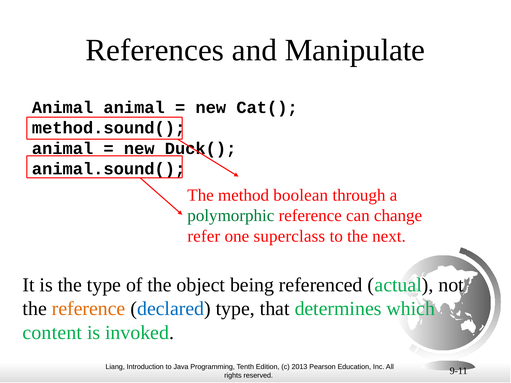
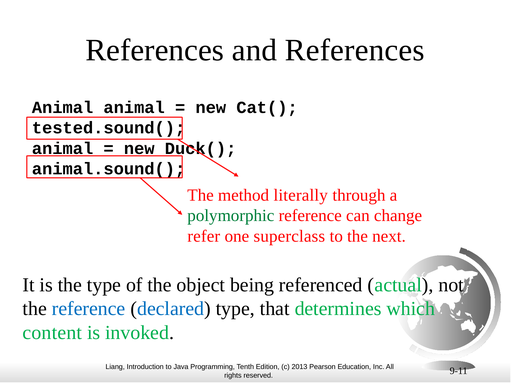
and Manipulate: Manipulate -> References
method.sound(: method.sound( -> tested.sound(
boolean: boolean -> literally
reference at (89, 309) colour: orange -> blue
